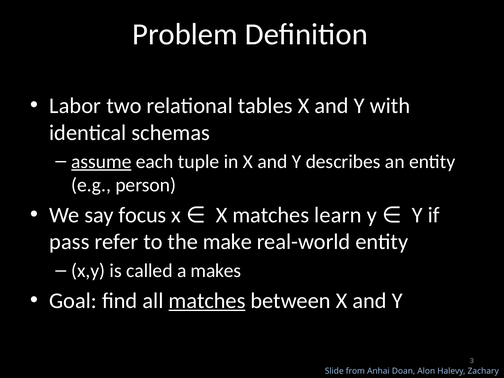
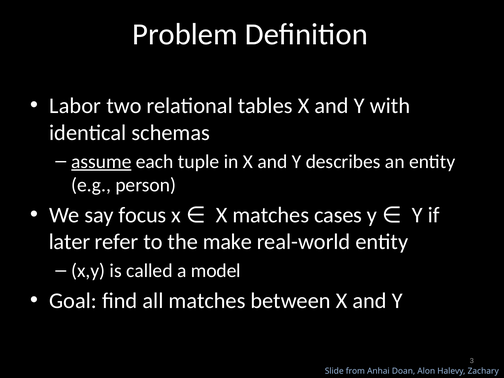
learn: learn -> cases
pass: pass -> later
makes: makes -> model
matches at (207, 301) underline: present -> none
